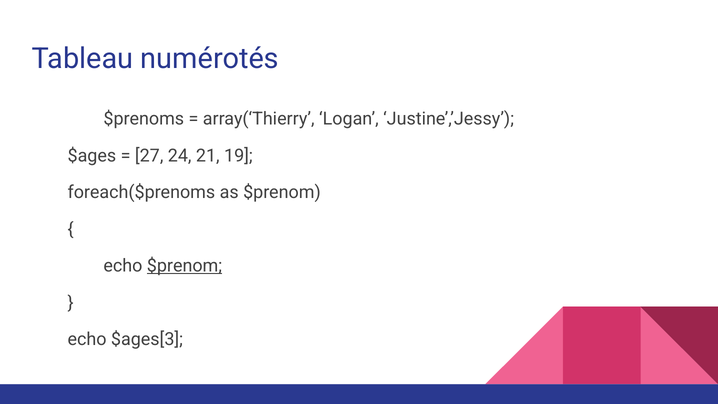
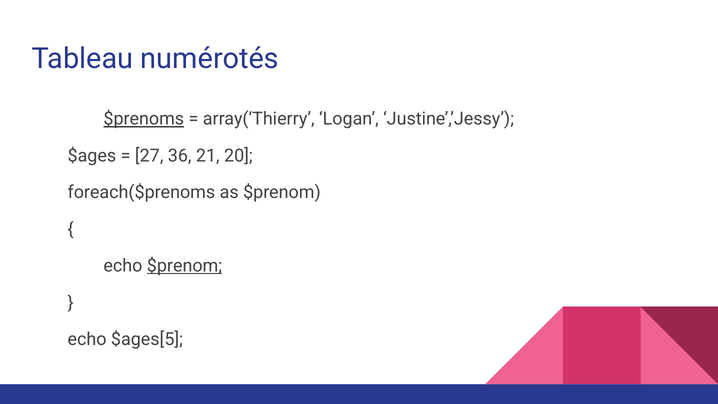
$prenoms underline: none -> present
24: 24 -> 36
19: 19 -> 20
$ages[3: $ages[3 -> $ages[5
